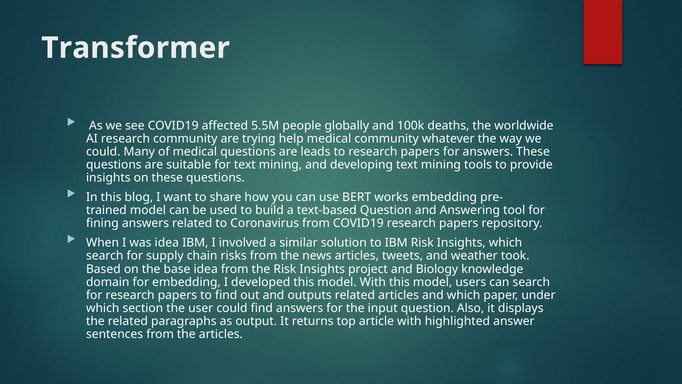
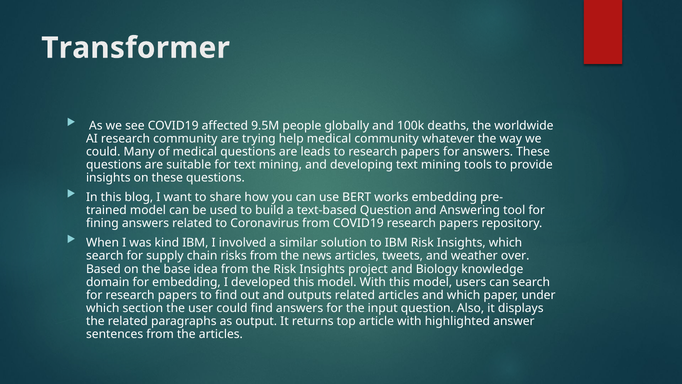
5.5M: 5.5M -> 9.5M
was idea: idea -> kind
took: took -> over
